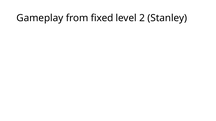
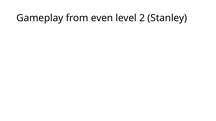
fixed: fixed -> even
